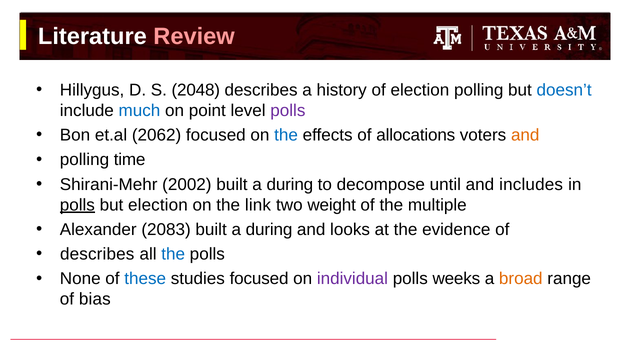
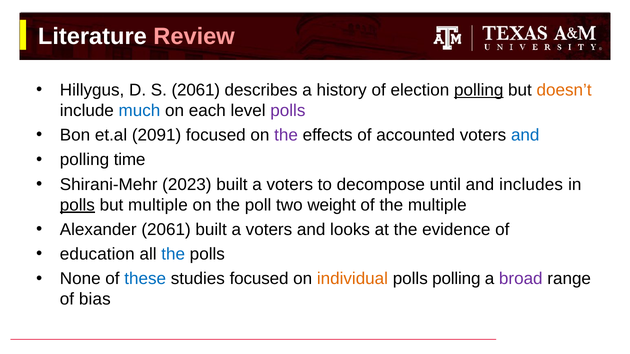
S 2048: 2048 -> 2061
polling at (479, 90) underline: none -> present
doesn’t colour: blue -> orange
point: point -> each
2062: 2062 -> 2091
the at (286, 135) colour: blue -> purple
allocations: allocations -> accounted
and at (525, 135) colour: orange -> blue
2002: 2002 -> 2023
during at (290, 185): during -> voters
but election: election -> multiple
link: link -> poll
Alexander 2083: 2083 -> 2061
during at (269, 230): during -> voters
describes at (97, 254): describes -> education
individual colour: purple -> orange
polls weeks: weeks -> polling
broad colour: orange -> purple
